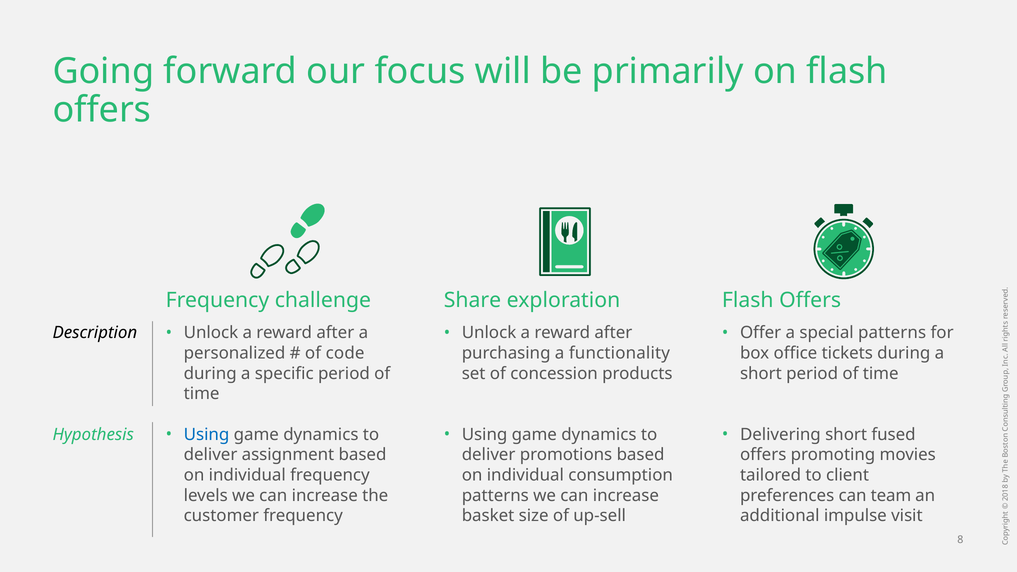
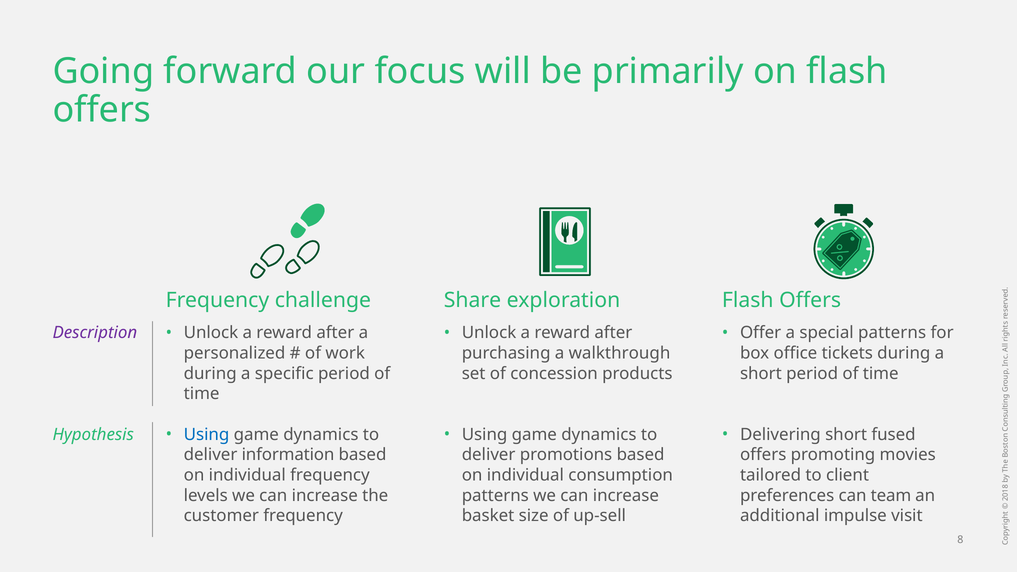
Description colour: black -> purple
code: code -> work
functionality: functionality -> walkthrough
assignment: assignment -> information
